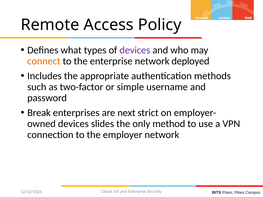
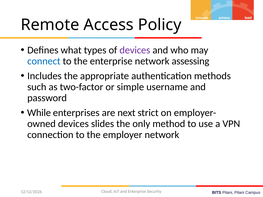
connect colour: orange -> blue
deployed: deployed -> assessing
Break: Break -> While
